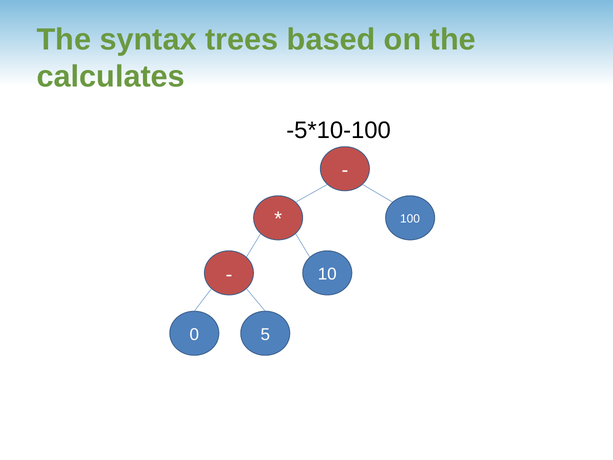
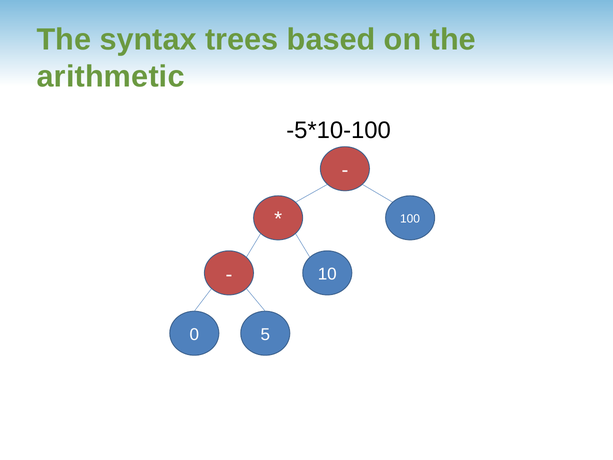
calculates: calculates -> arithmetic
